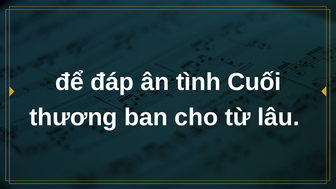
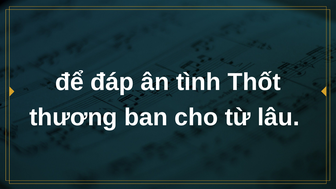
Cuối: Cuối -> Thốt
